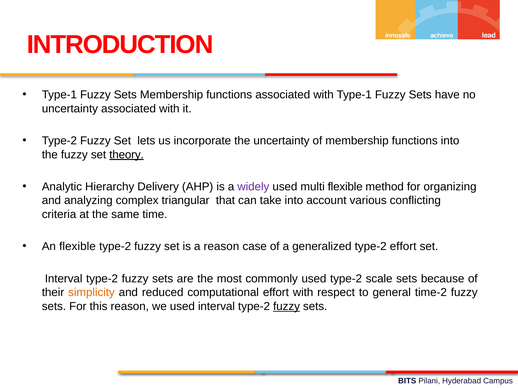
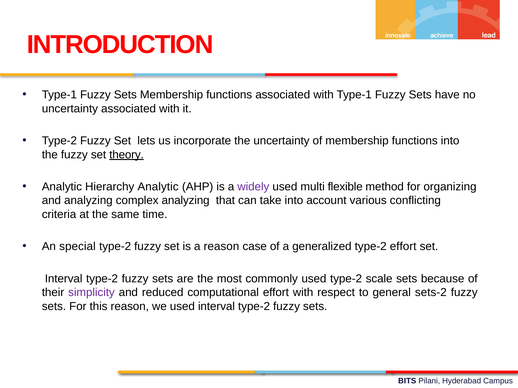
Hierarchy Delivery: Delivery -> Analytic
complex triangular: triangular -> analyzing
An flexible: flexible -> special
simplicity colour: orange -> purple
time-2: time-2 -> sets-2
fuzzy at (287, 307) underline: present -> none
